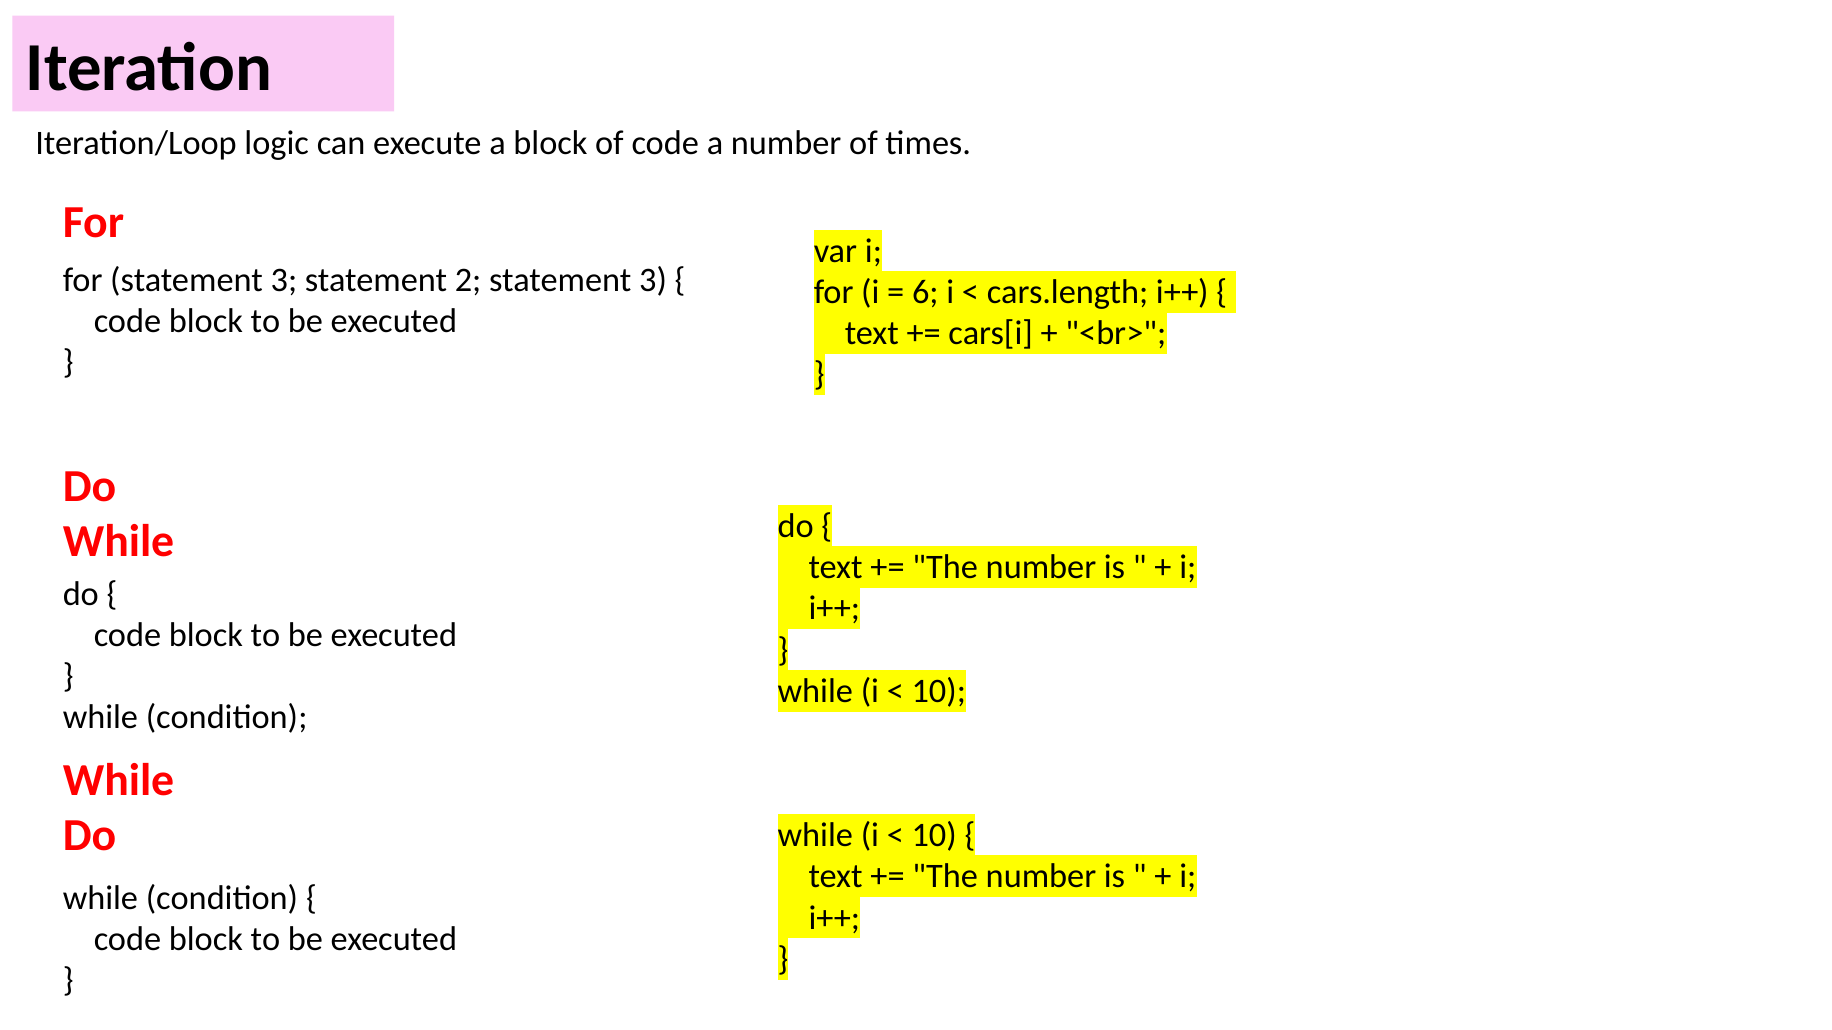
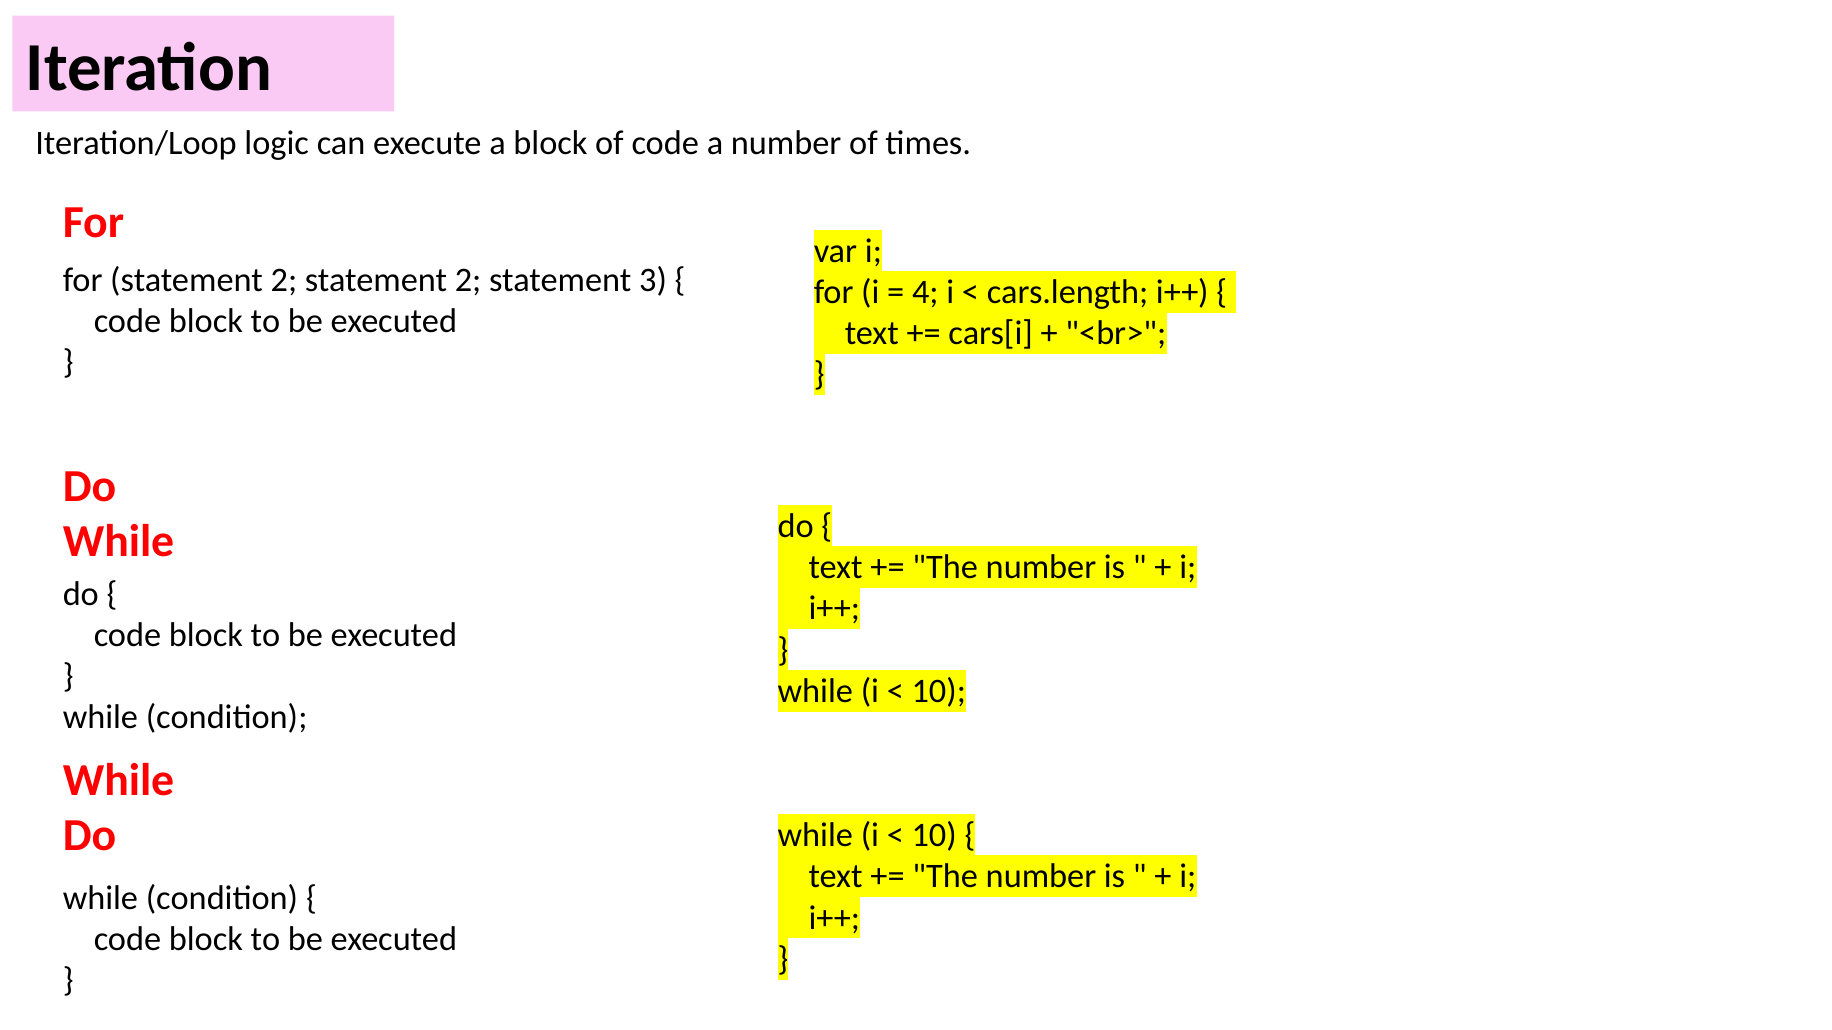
for statement 3: 3 -> 2
6: 6 -> 4
